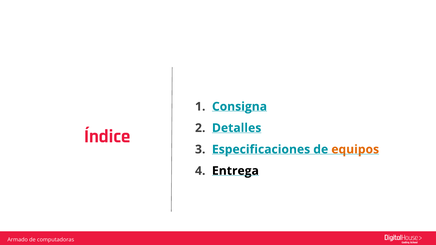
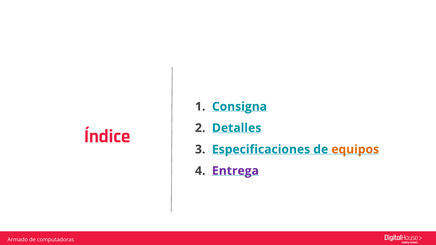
Entrega colour: black -> purple
